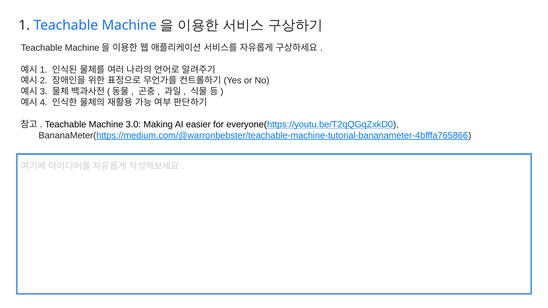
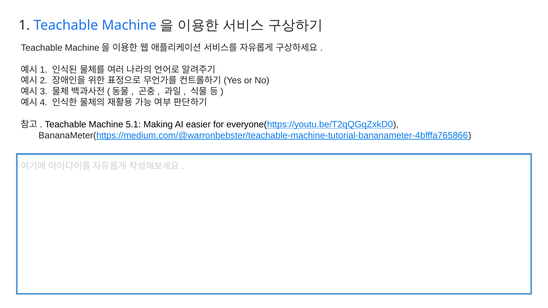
3.0: 3.0 -> 5.1
